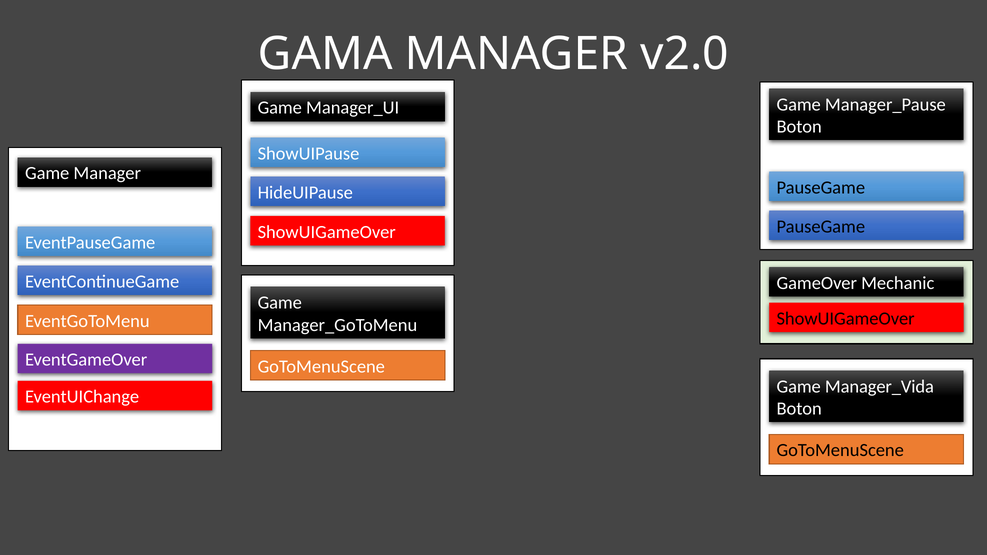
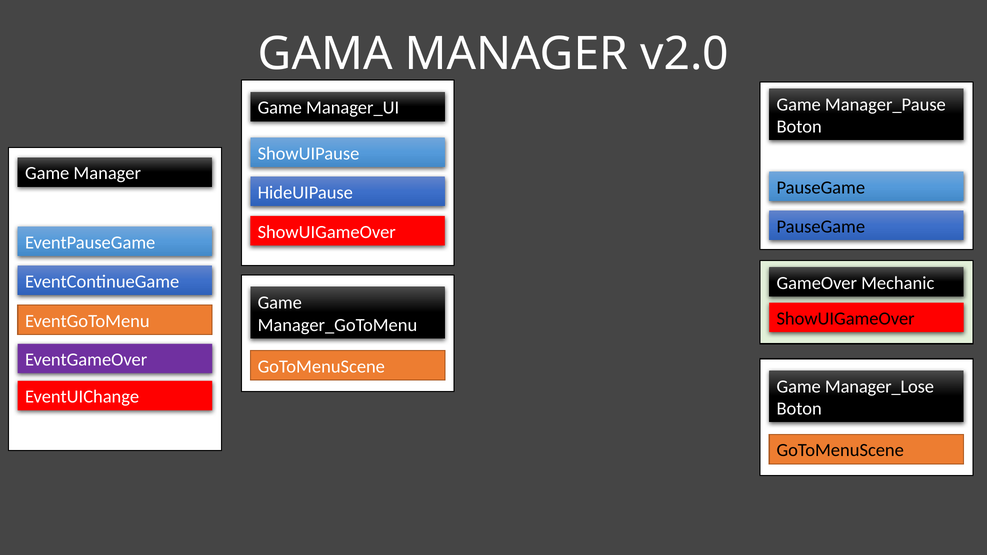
Manager_Vida: Manager_Vida -> Manager_Lose
